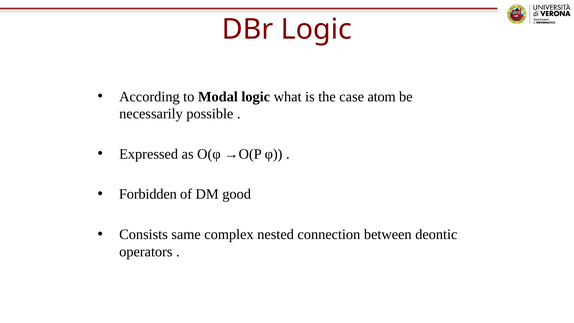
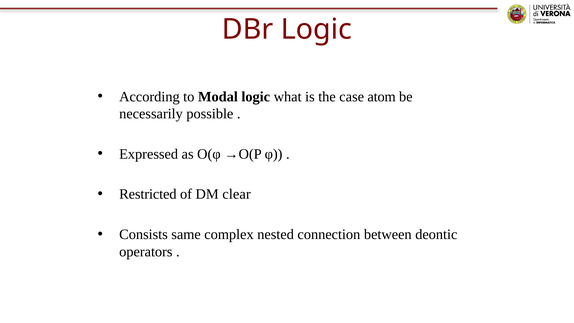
Forbidden: Forbidden -> Restricted
good: good -> clear
